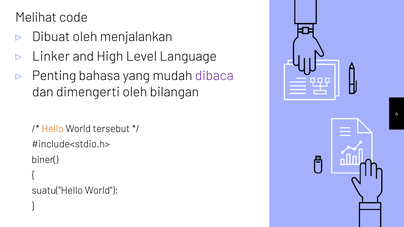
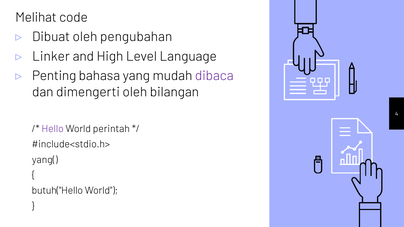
menjalankan: menjalankan -> pengubahan
Hello colour: orange -> purple
tersebut: tersebut -> perintah
biner(: biner( -> yang(
suatu("Hello: suatu("Hello -> butuh("Hello
